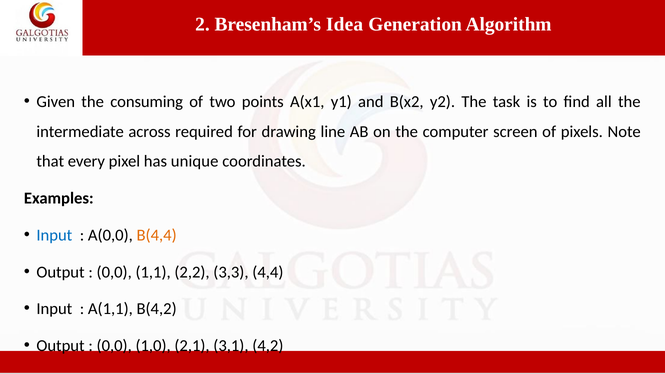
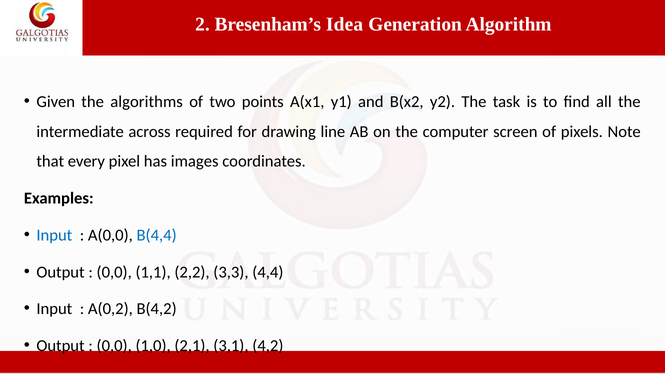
consuming: consuming -> algorithms
unique: unique -> images
B(4,4 colour: orange -> blue
A(1,1: A(1,1 -> A(0,2
